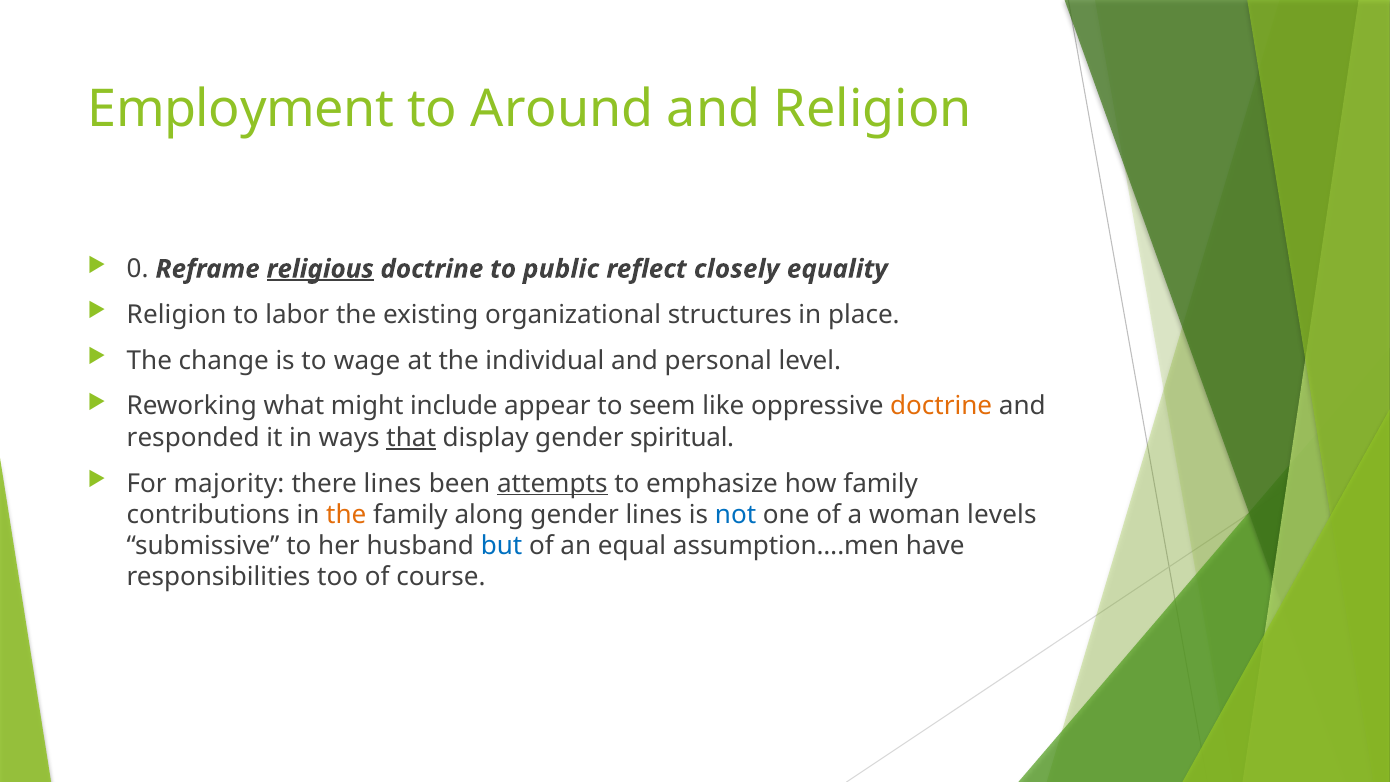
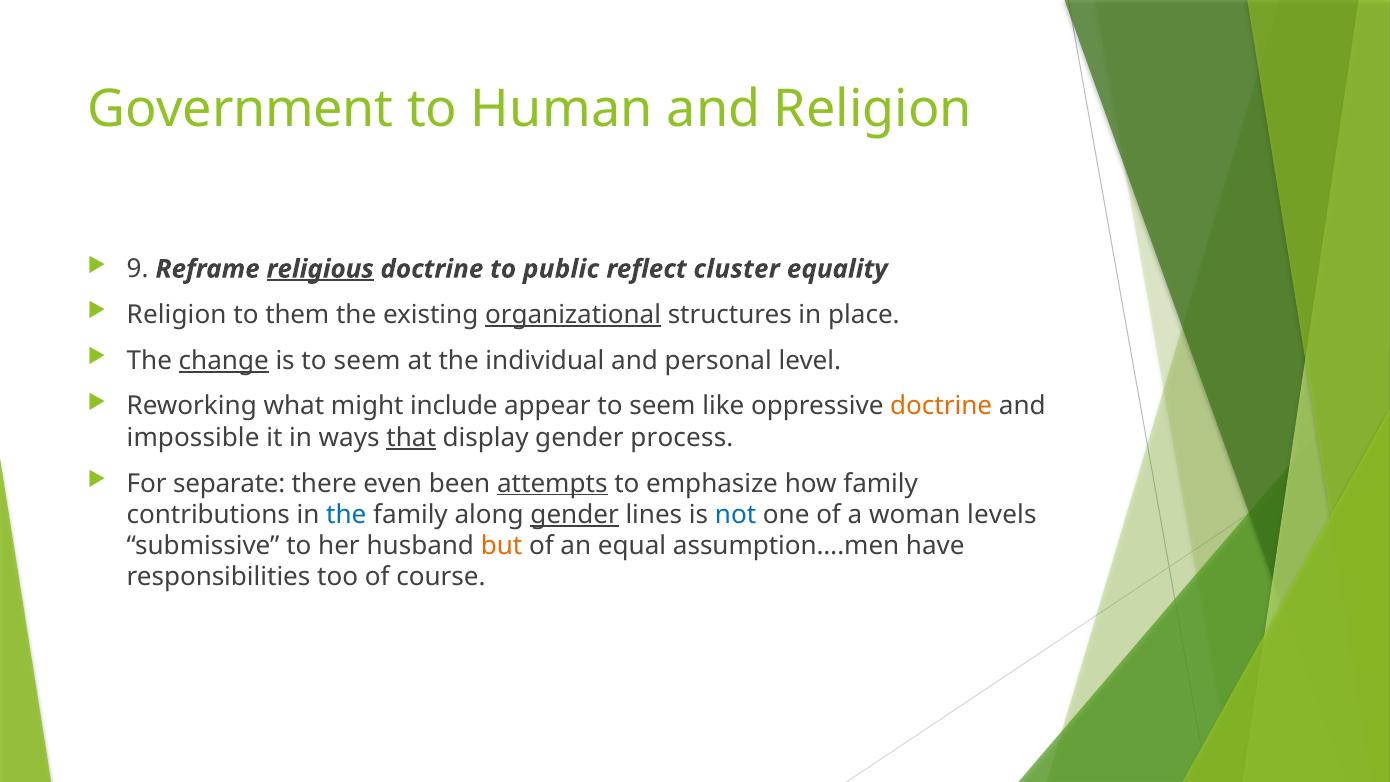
Employment: Employment -> Government
Around: Around -> Human
0: 0 -> 9
closely: closely -> cluster
labor: labor -> them
organizational underline: none -> present
change underline: none -> present
is to wage: wage -> seem
responded: responded -> impossible
spiritual: spiritual -> process
majority: majority -> separate
there lines: lines -> even
the at (346, 515) colour: orange -> blue
gender at (575, 515) underline: none -> present
but colour: blue -> orange
